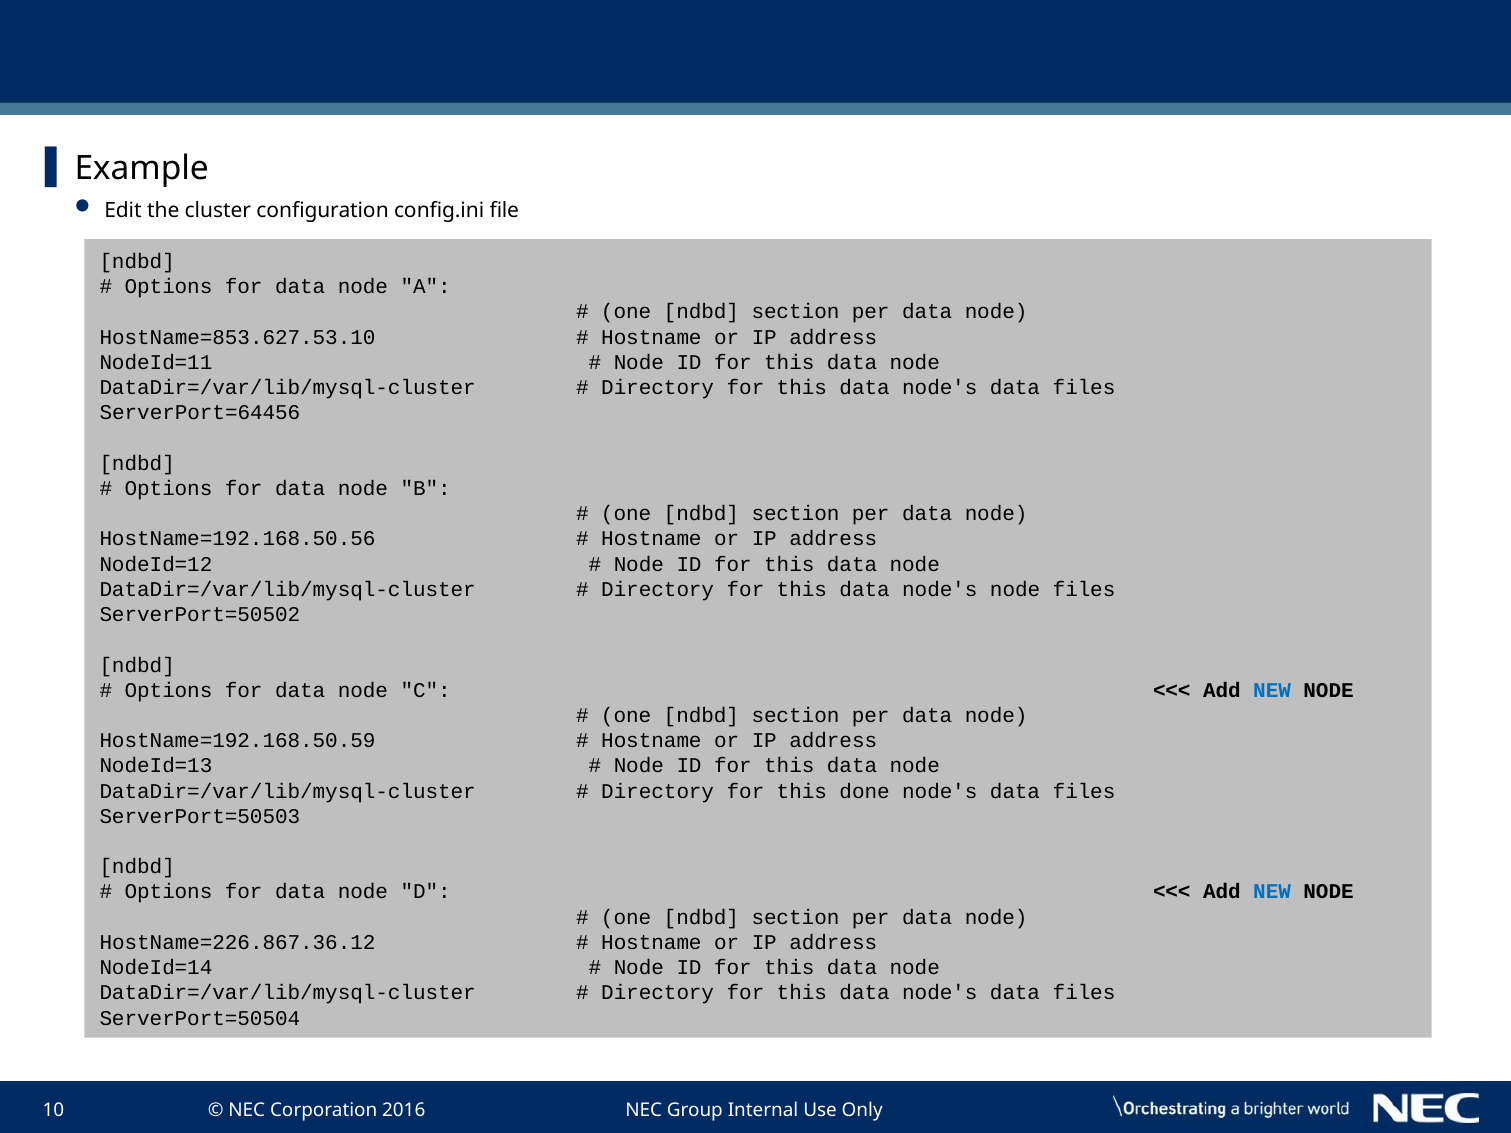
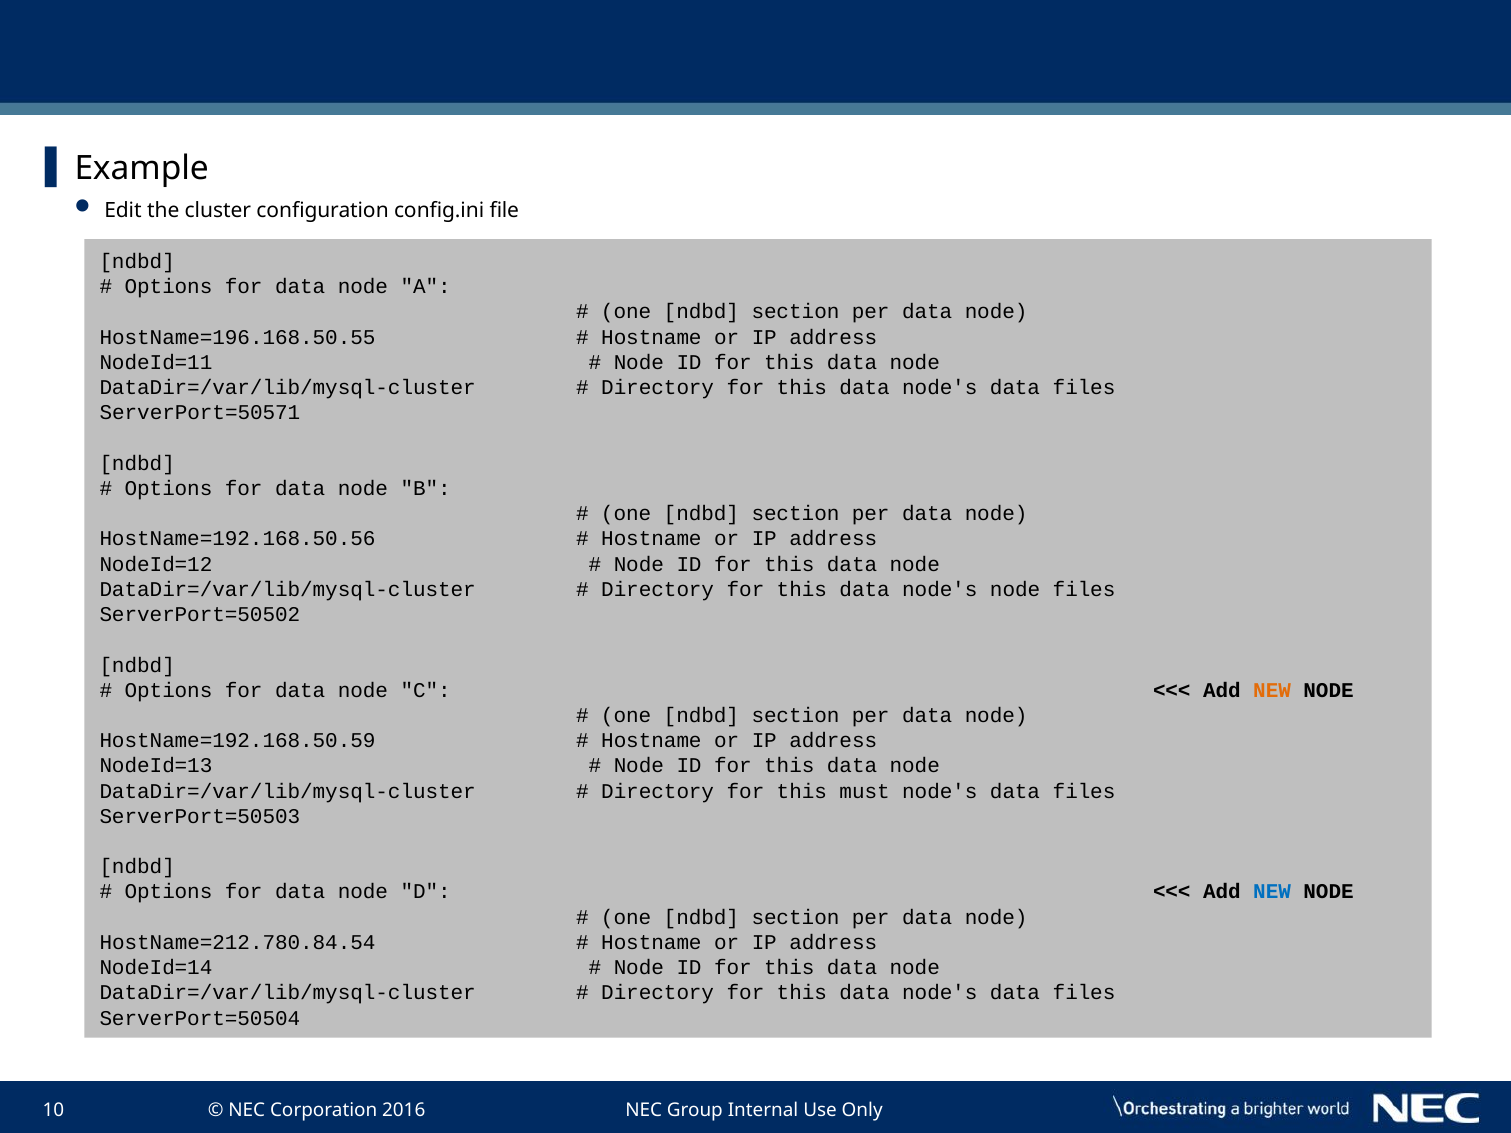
HostName=853.627.53.10: HostName=853.627.53.10 -> HostName=196.168.50.55
ServerPort=64456: ServerPort=64456 -> ServerPort=50571
NEW at (1272, 690) colour: blue -> orange
done: done -> must
HostName=226.867.36.12: HostName=226.867.36.12 -> HostName=212.780.84.54
